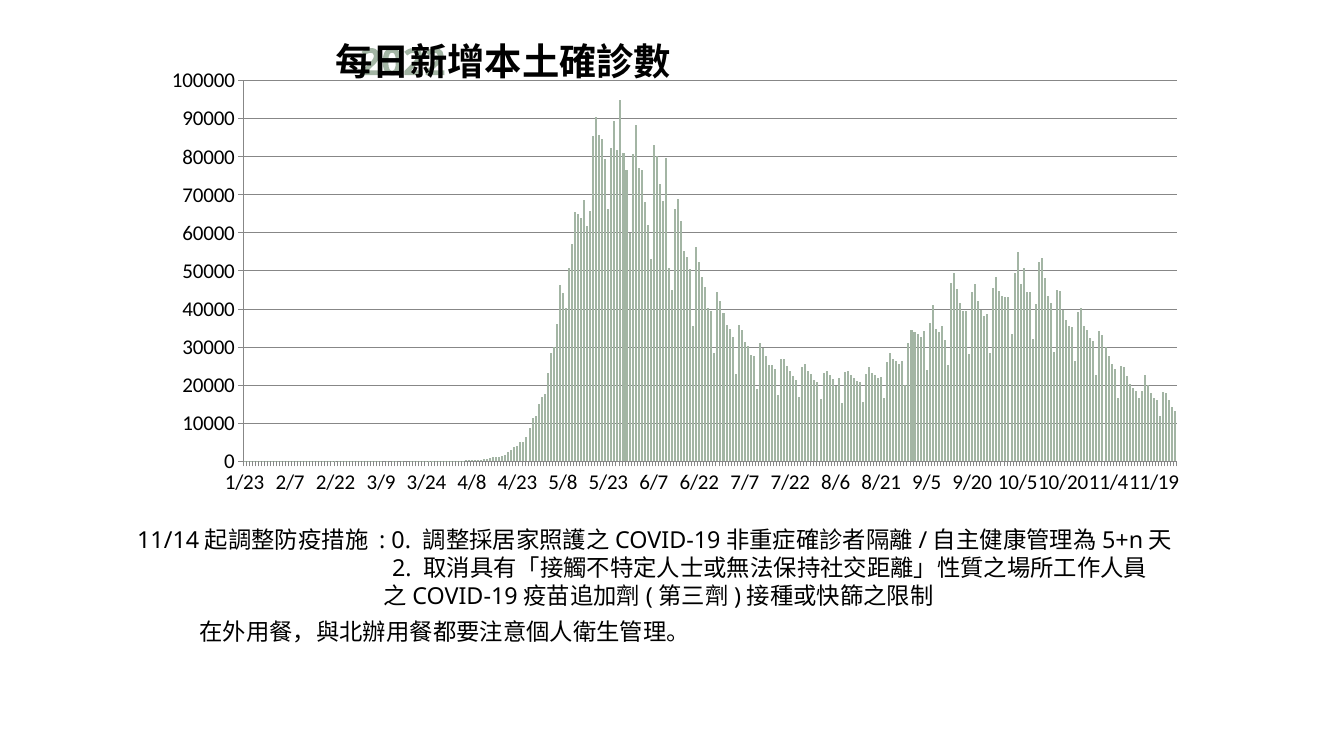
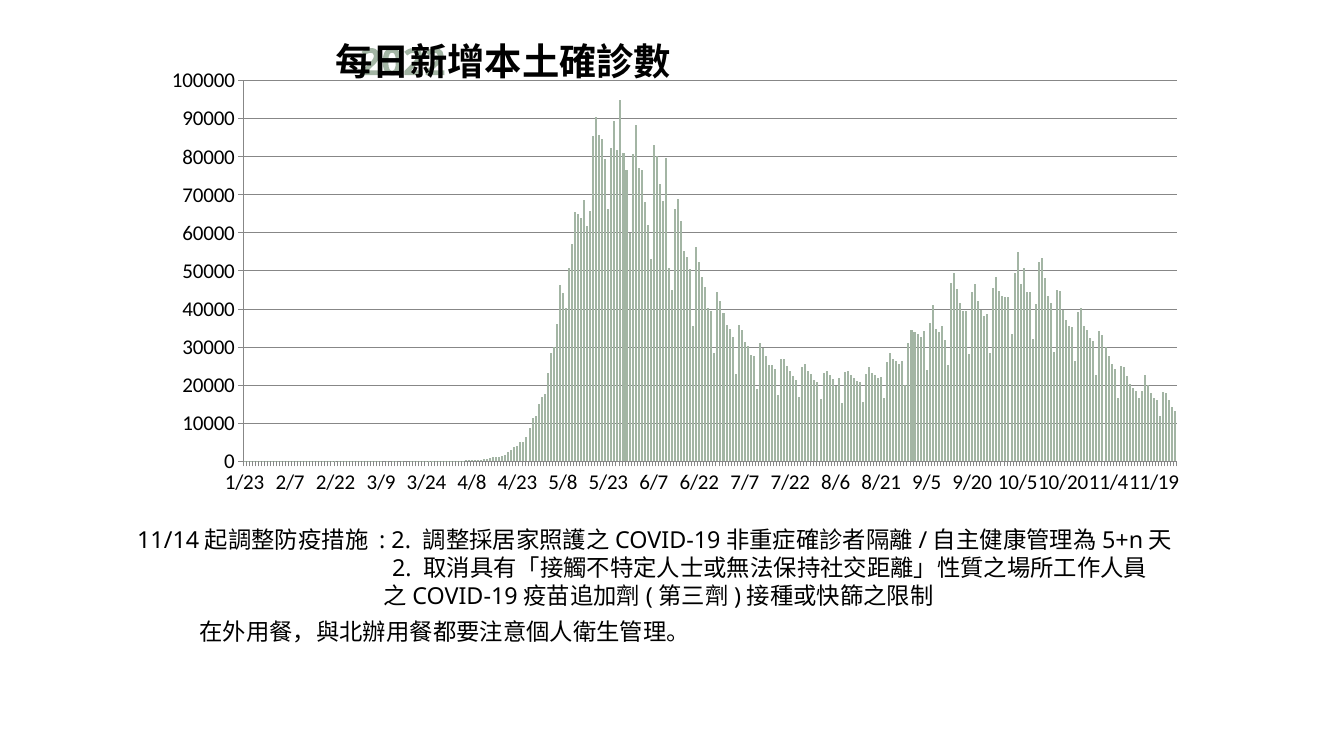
0 at (401, 540): 0 -> 2
